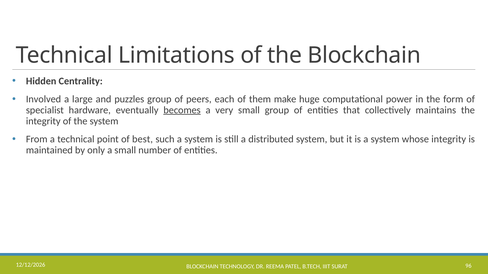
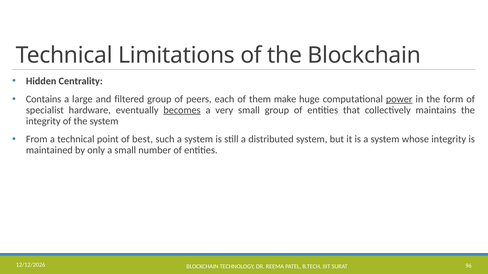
Involved: Involved -> Contains
puzzles: puzzles -> filtered
power underline: none -> present
